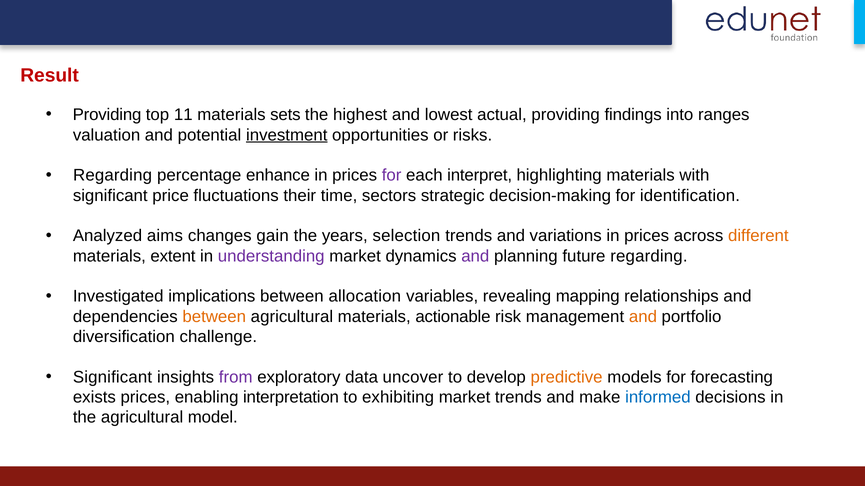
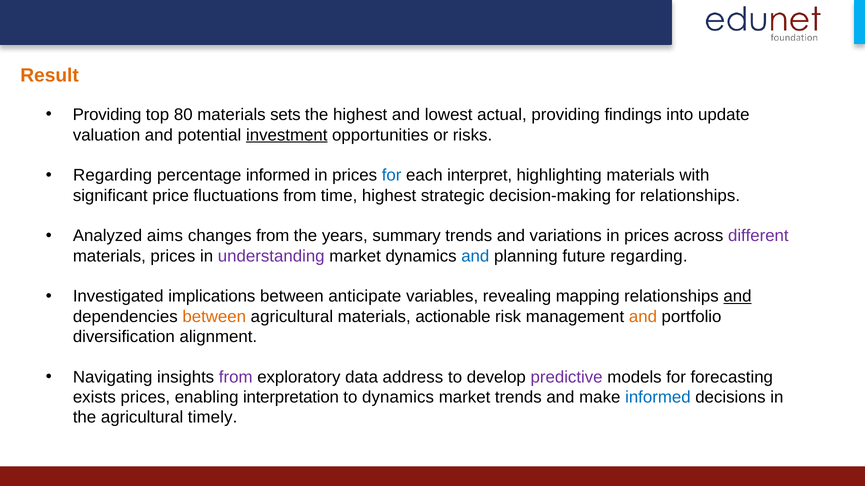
Result colour: red -> orange
11: 11 -> 80
ranges: ranges -> update
percentage enhance: enhance -> informed
for at (392, 176) colour: purple -> blue
fluctuations their: their -> from
time sectors: sectors -> highest
for identification: identification -> relationships
changes gain: gain -> from
selection: selection -> summary
different colour: orange -> purple
materials extent: extent -> prices
and at (475, 256) colour: purple -> blue
allocation: allocation -> anticipate
and at (738, 297) underline: none -> present
challenge: challenge -> alignment
Significant at (113, 378): Significant -> Navigating
uncover: uncover -> address
predictive colour: orange -> purple
to exhibiting: exhibiting -> dynamics
model: model -> timely
